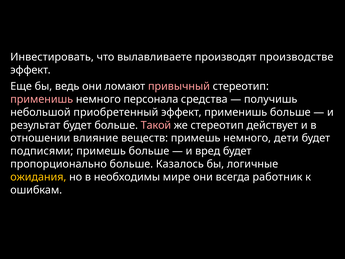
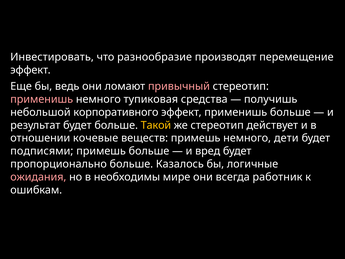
вылавливаете: вылавливаете -> разнообразие
производстве: производстве -> перемещение
персонала: персонала -> тупиковая
приобретенный: приобретенный -> корпоративного
Такой colour: pink -> yellow
влияние: влияние -> кочевые
ожидания colour: yellow -> pink
